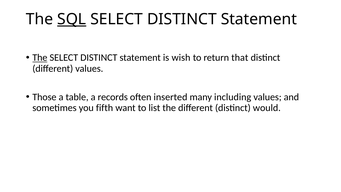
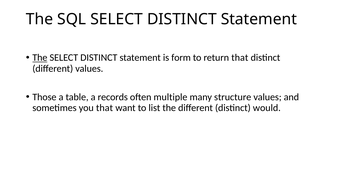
SQL underline: present -> none
wish: wish -> form
inserted: inserted -> multiple
including: including -> structure
you fifth: fifth -> that
